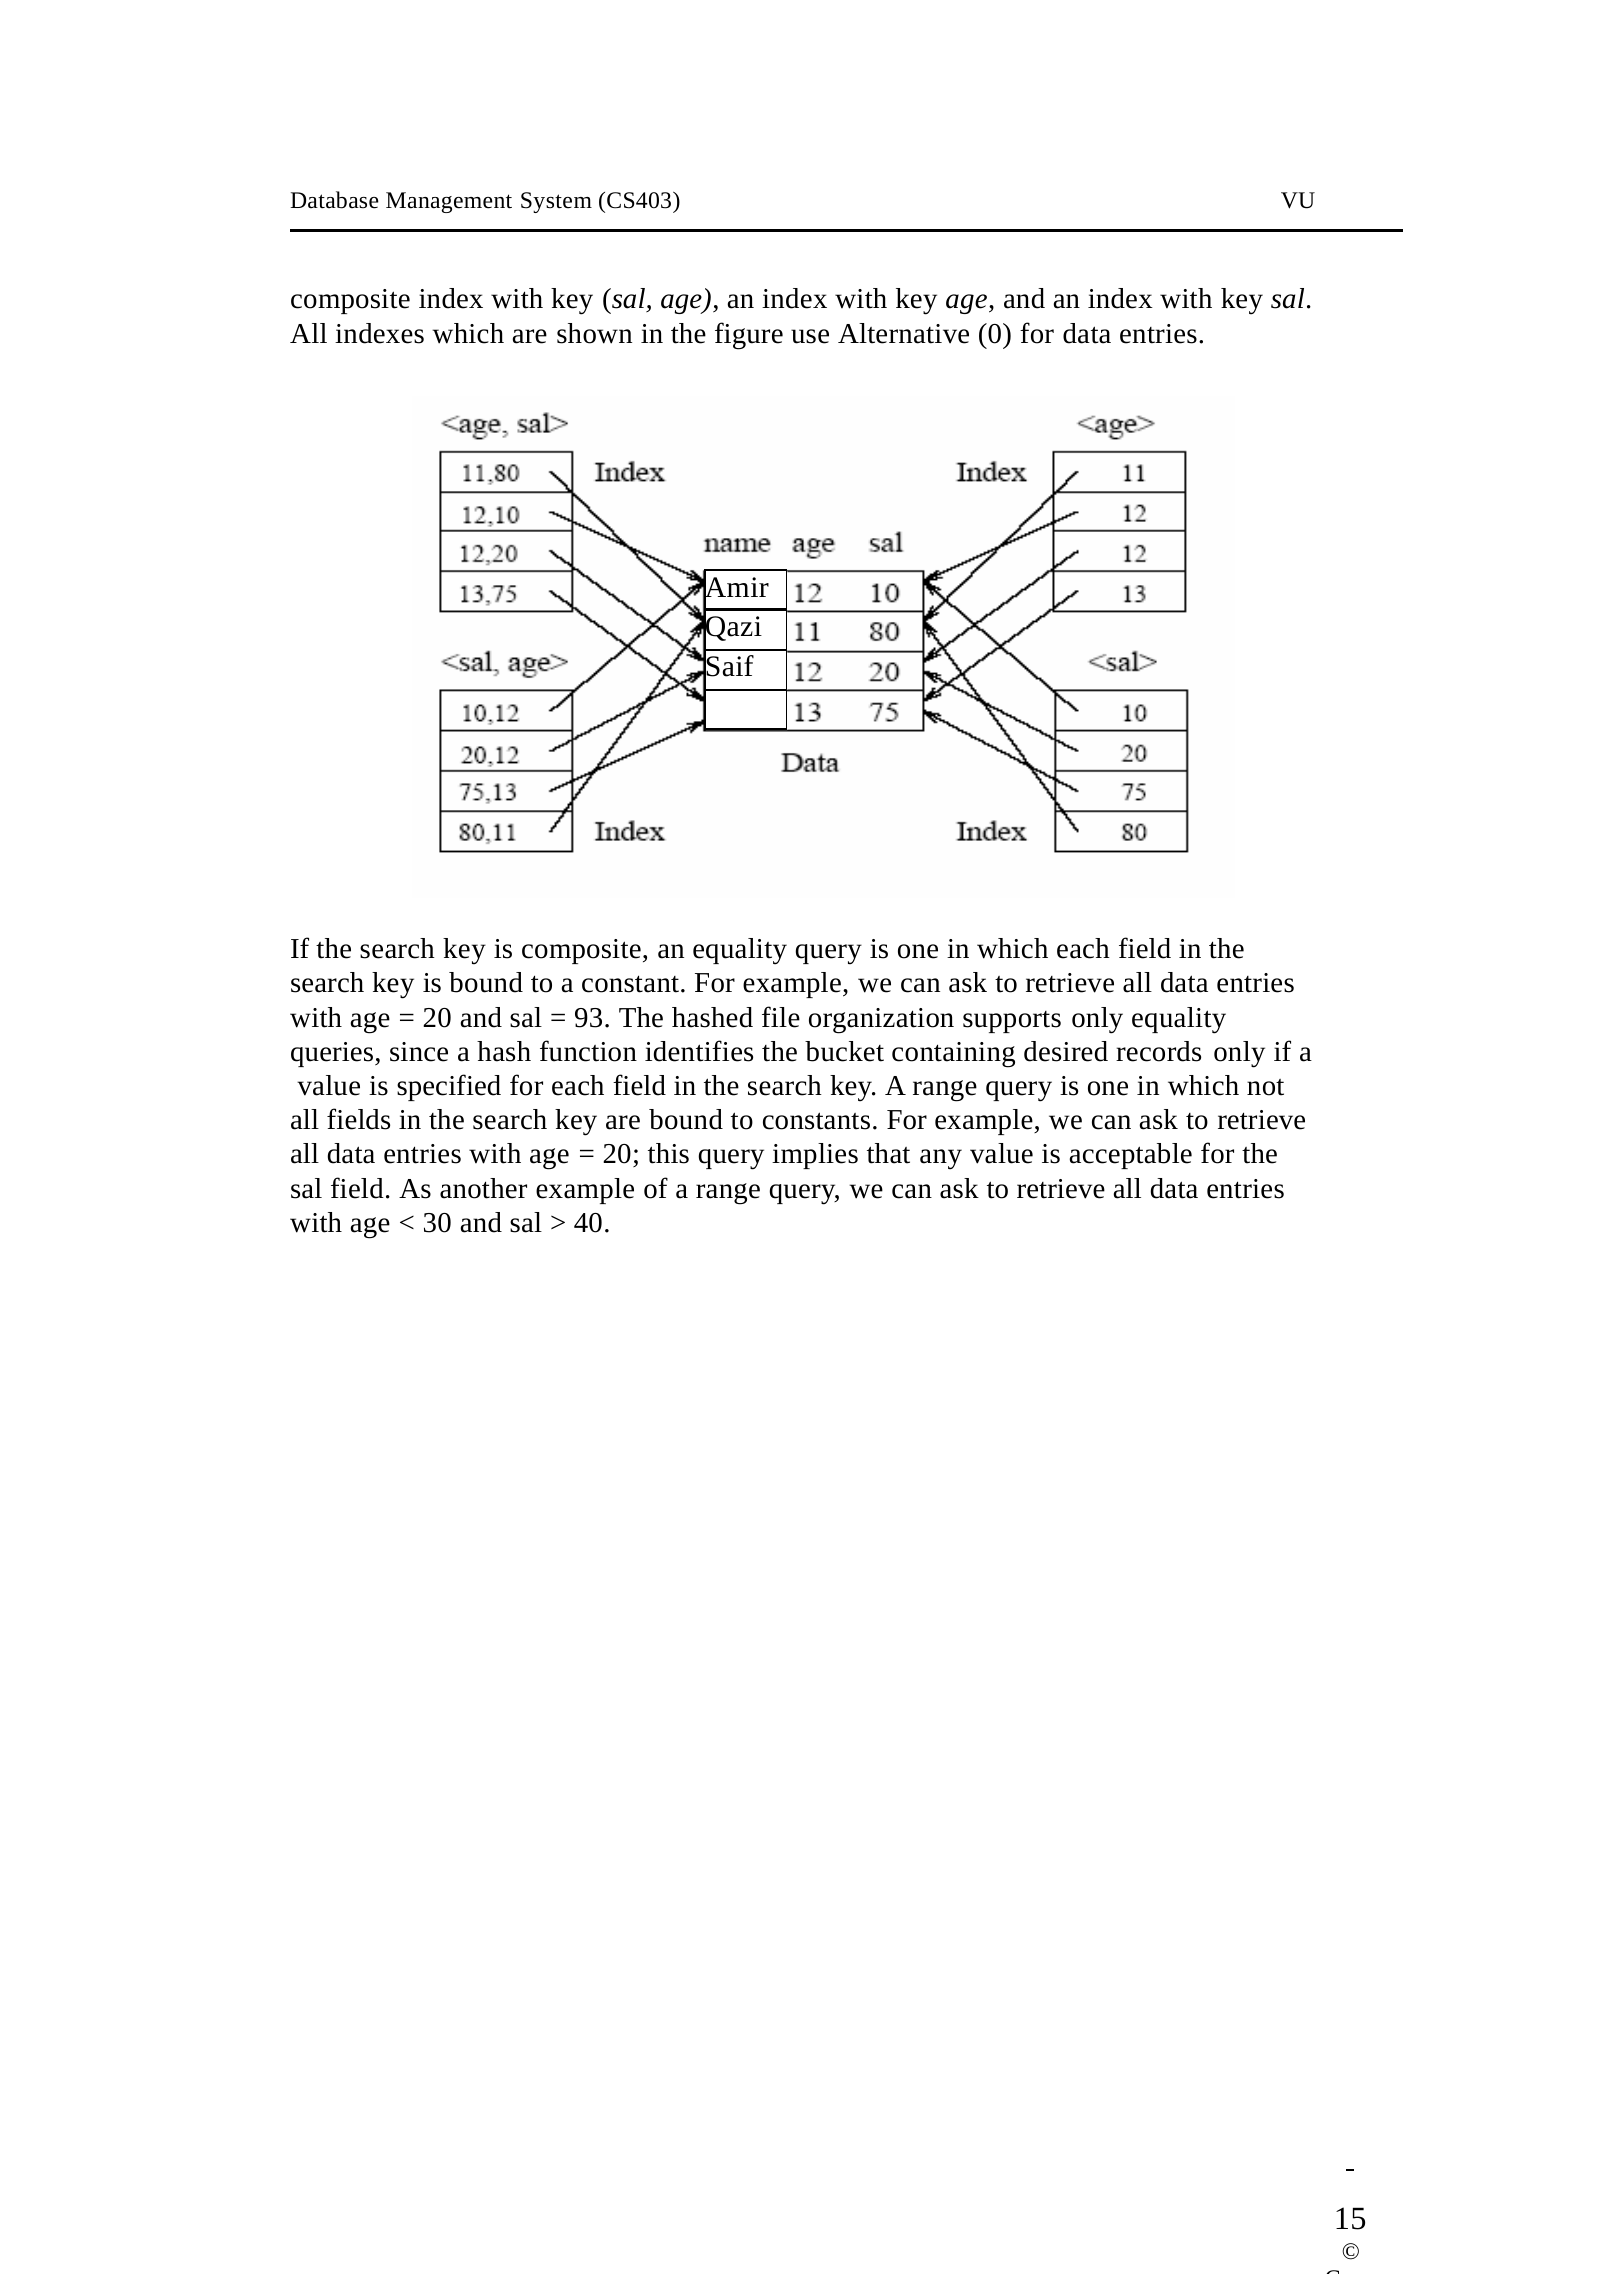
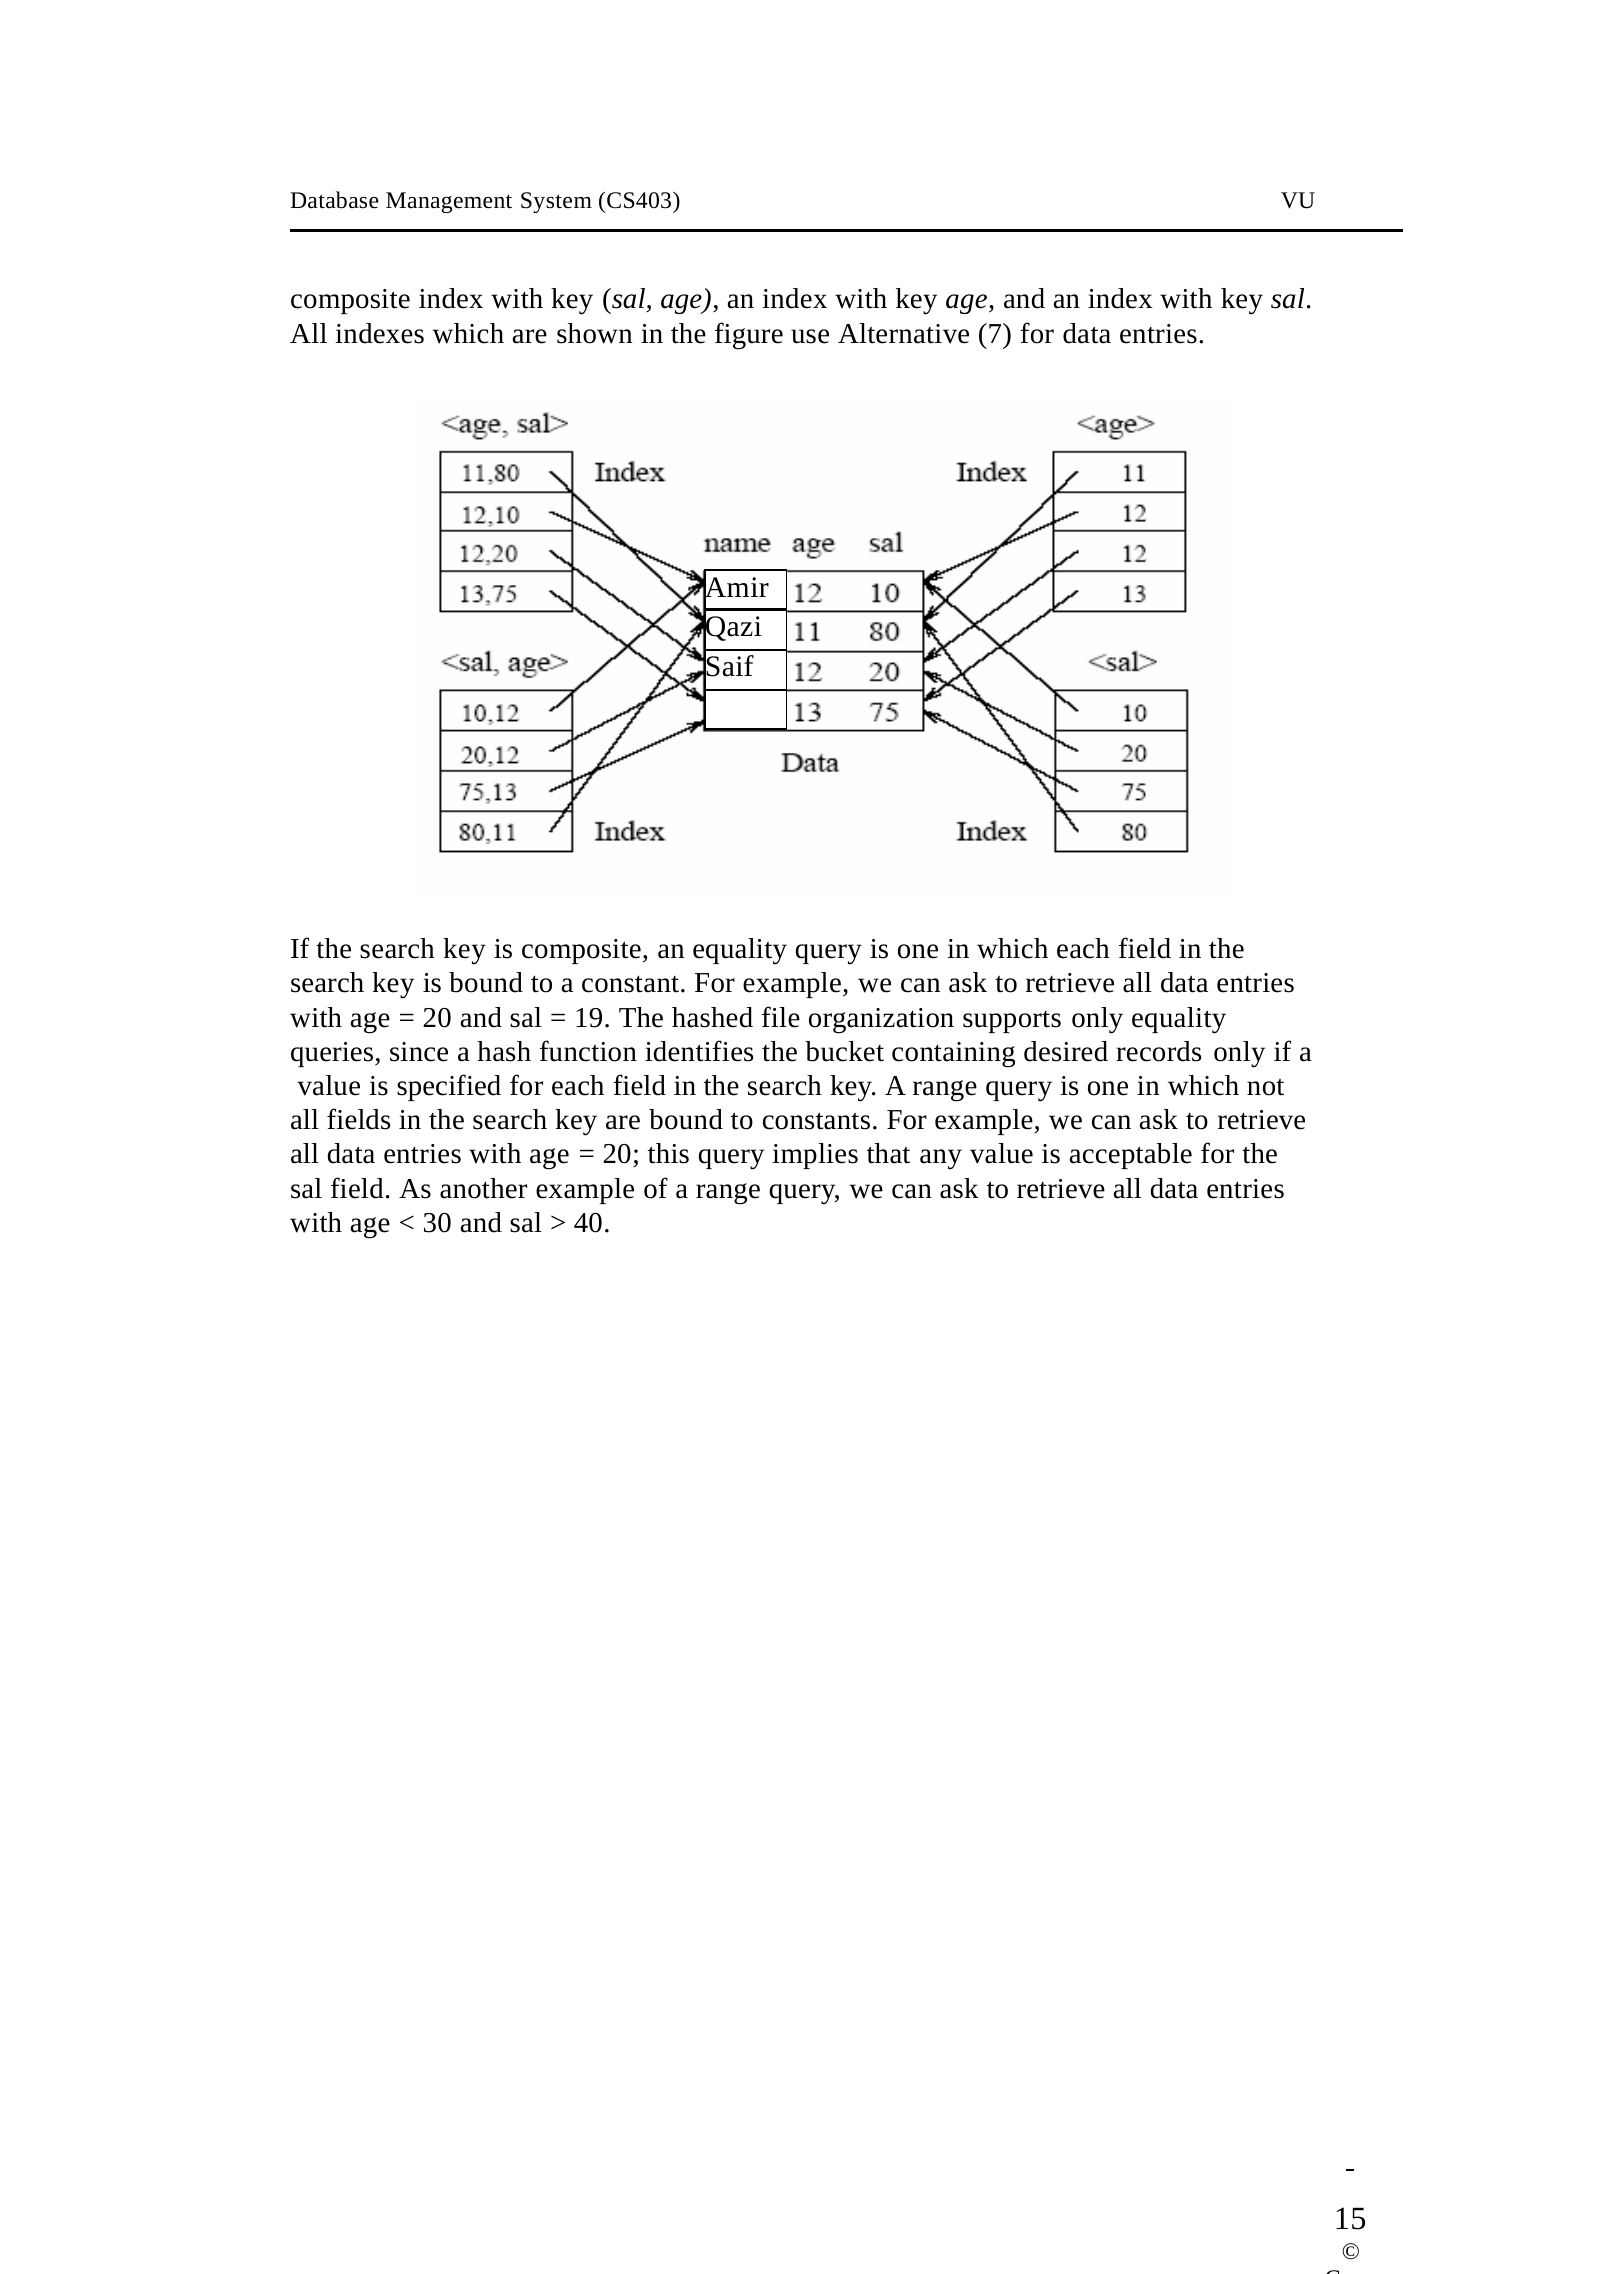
0: 0 -> 7
93: 93 -> 19
